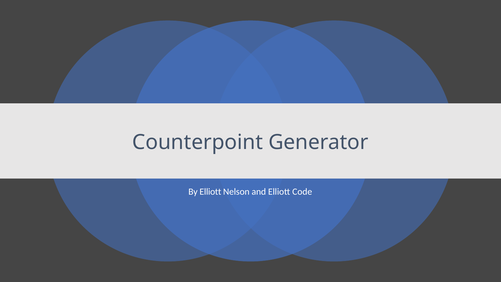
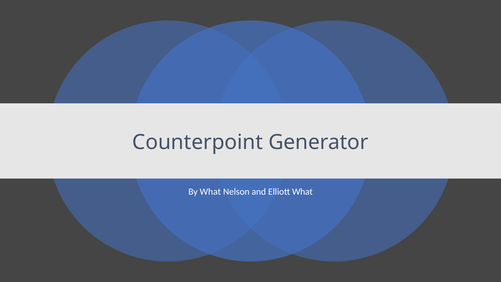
By Elliott: Elliott -> What
Elliott Code: Code -> What
